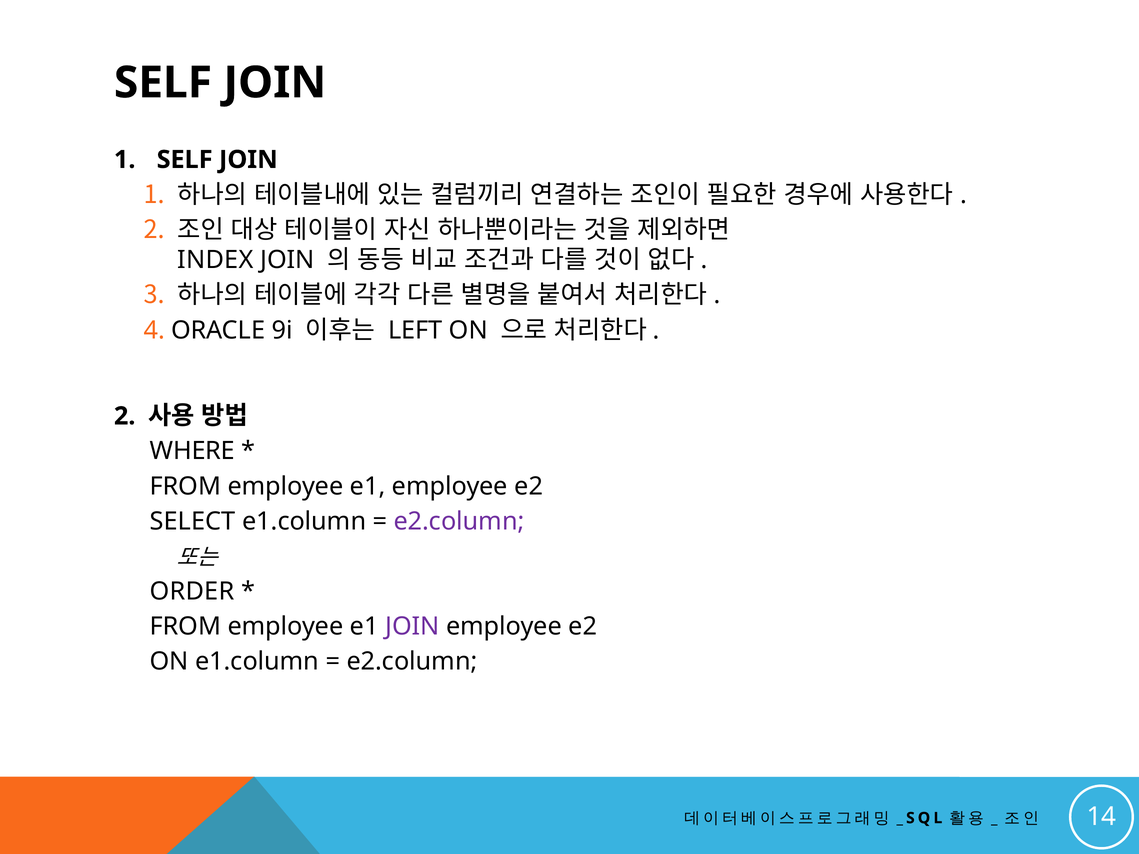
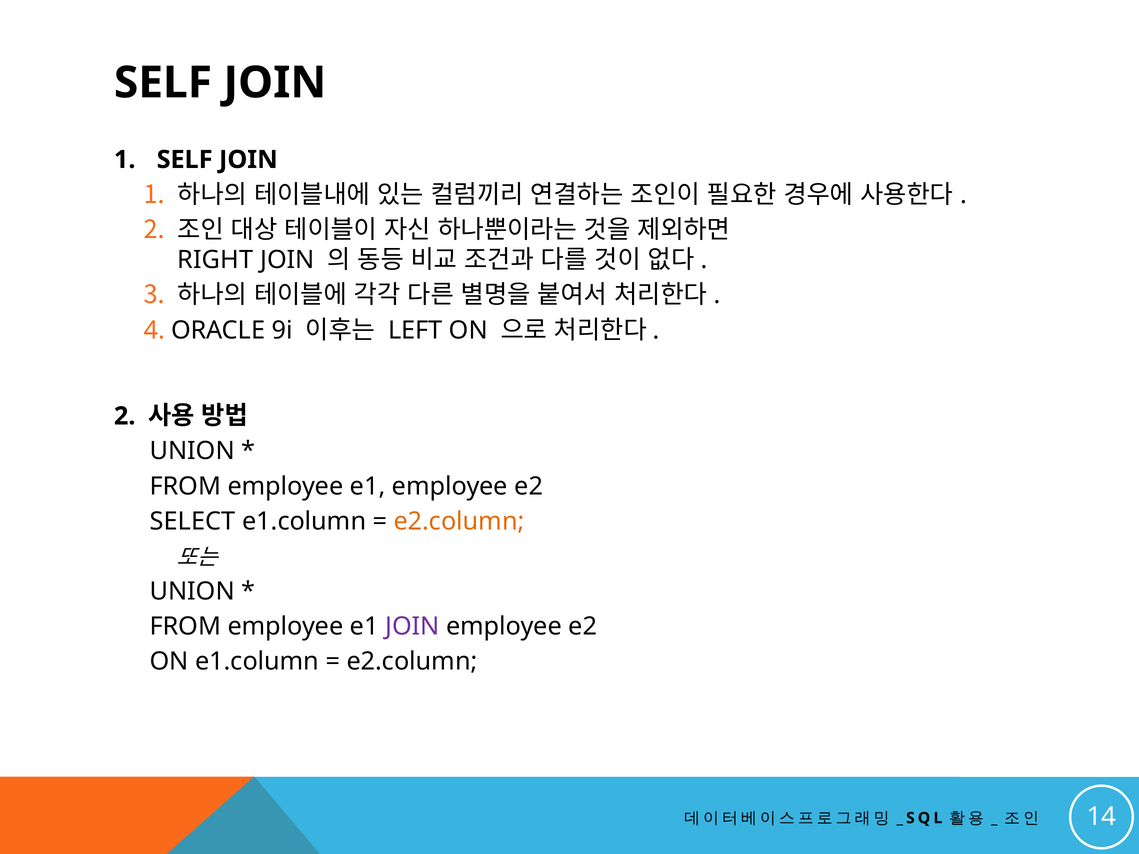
INDEX: INDEX -> RIGHT
WHERE at (192, 451): WHERE -> UNION
e2.column at (459, 521) colour: purple -> orange
ORDER at (192, 592): ORDER -> UNION
